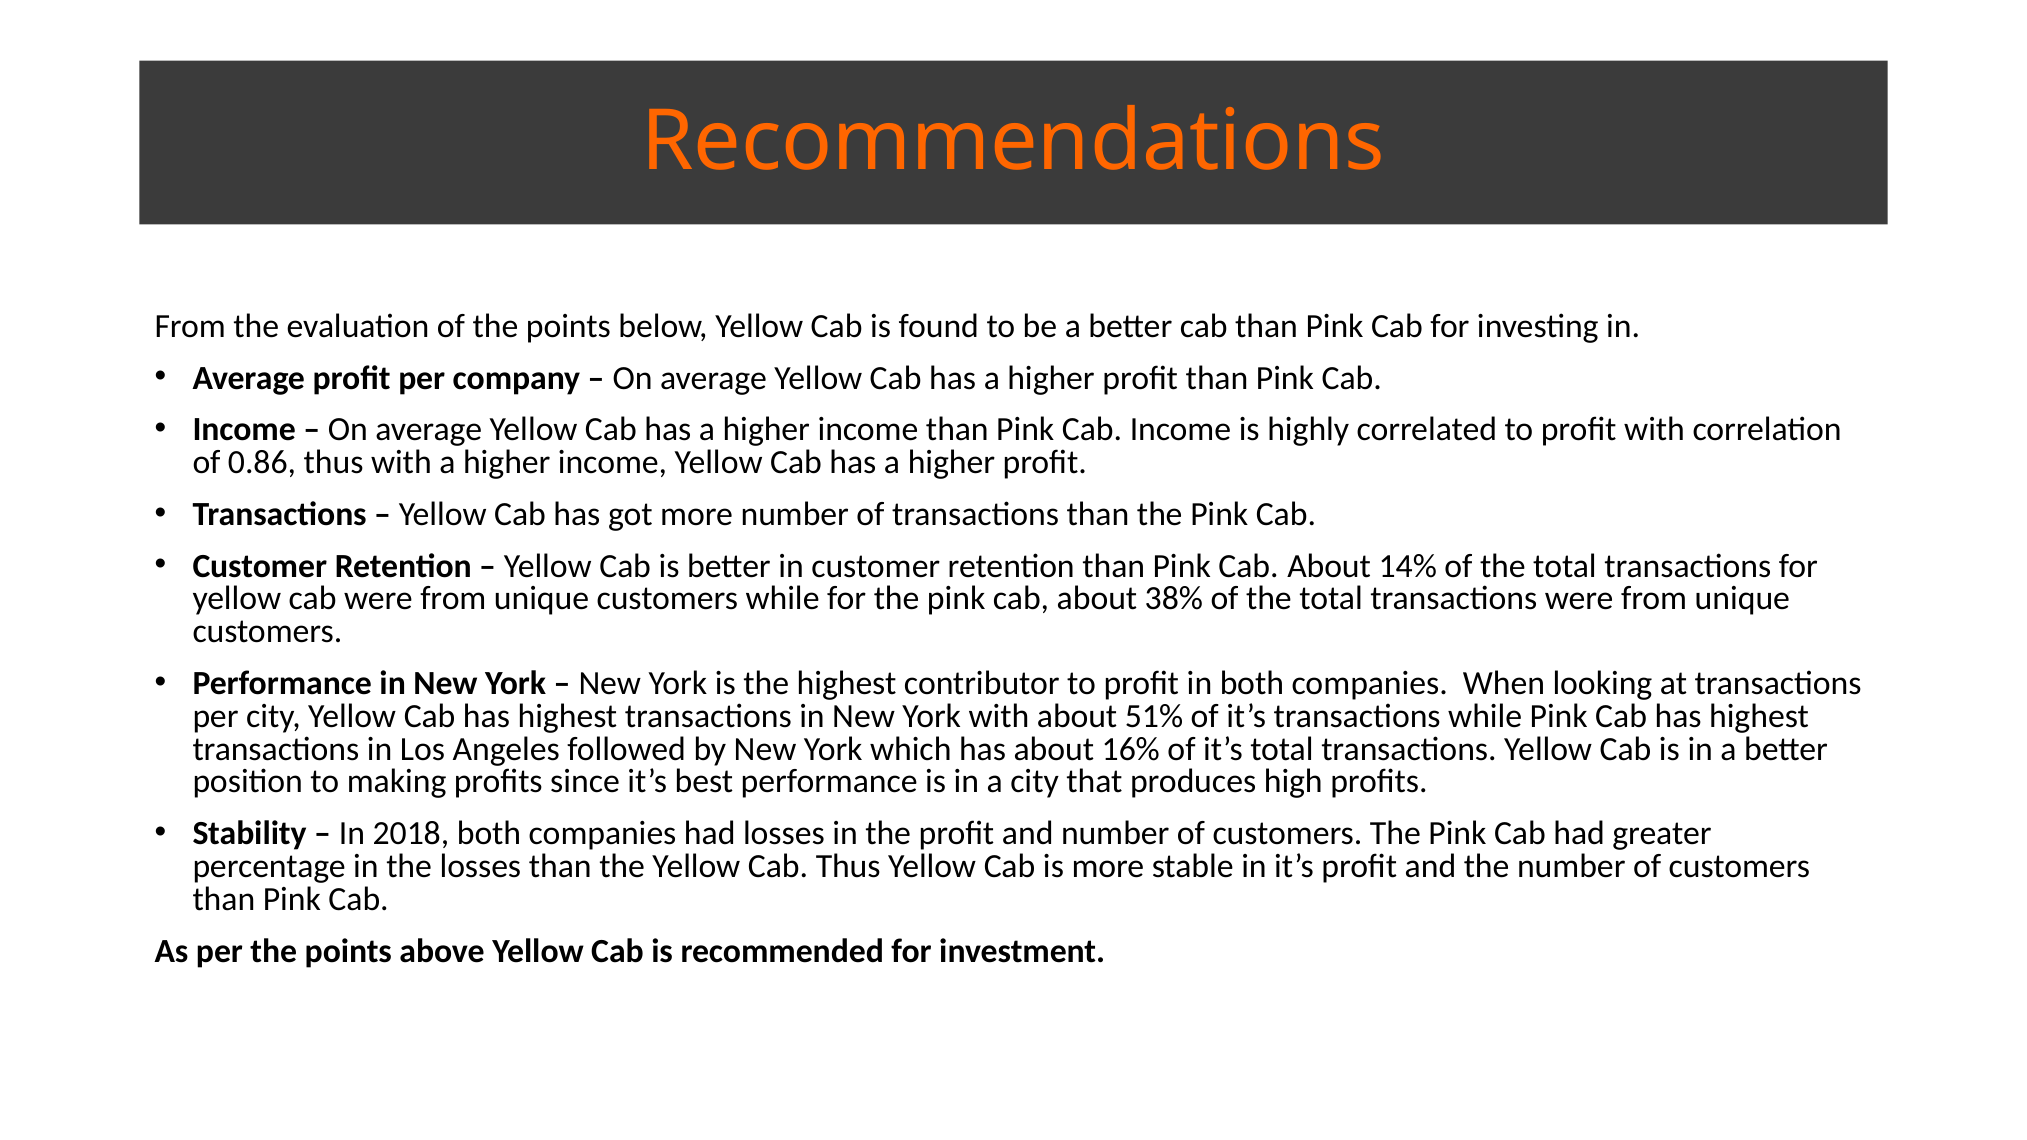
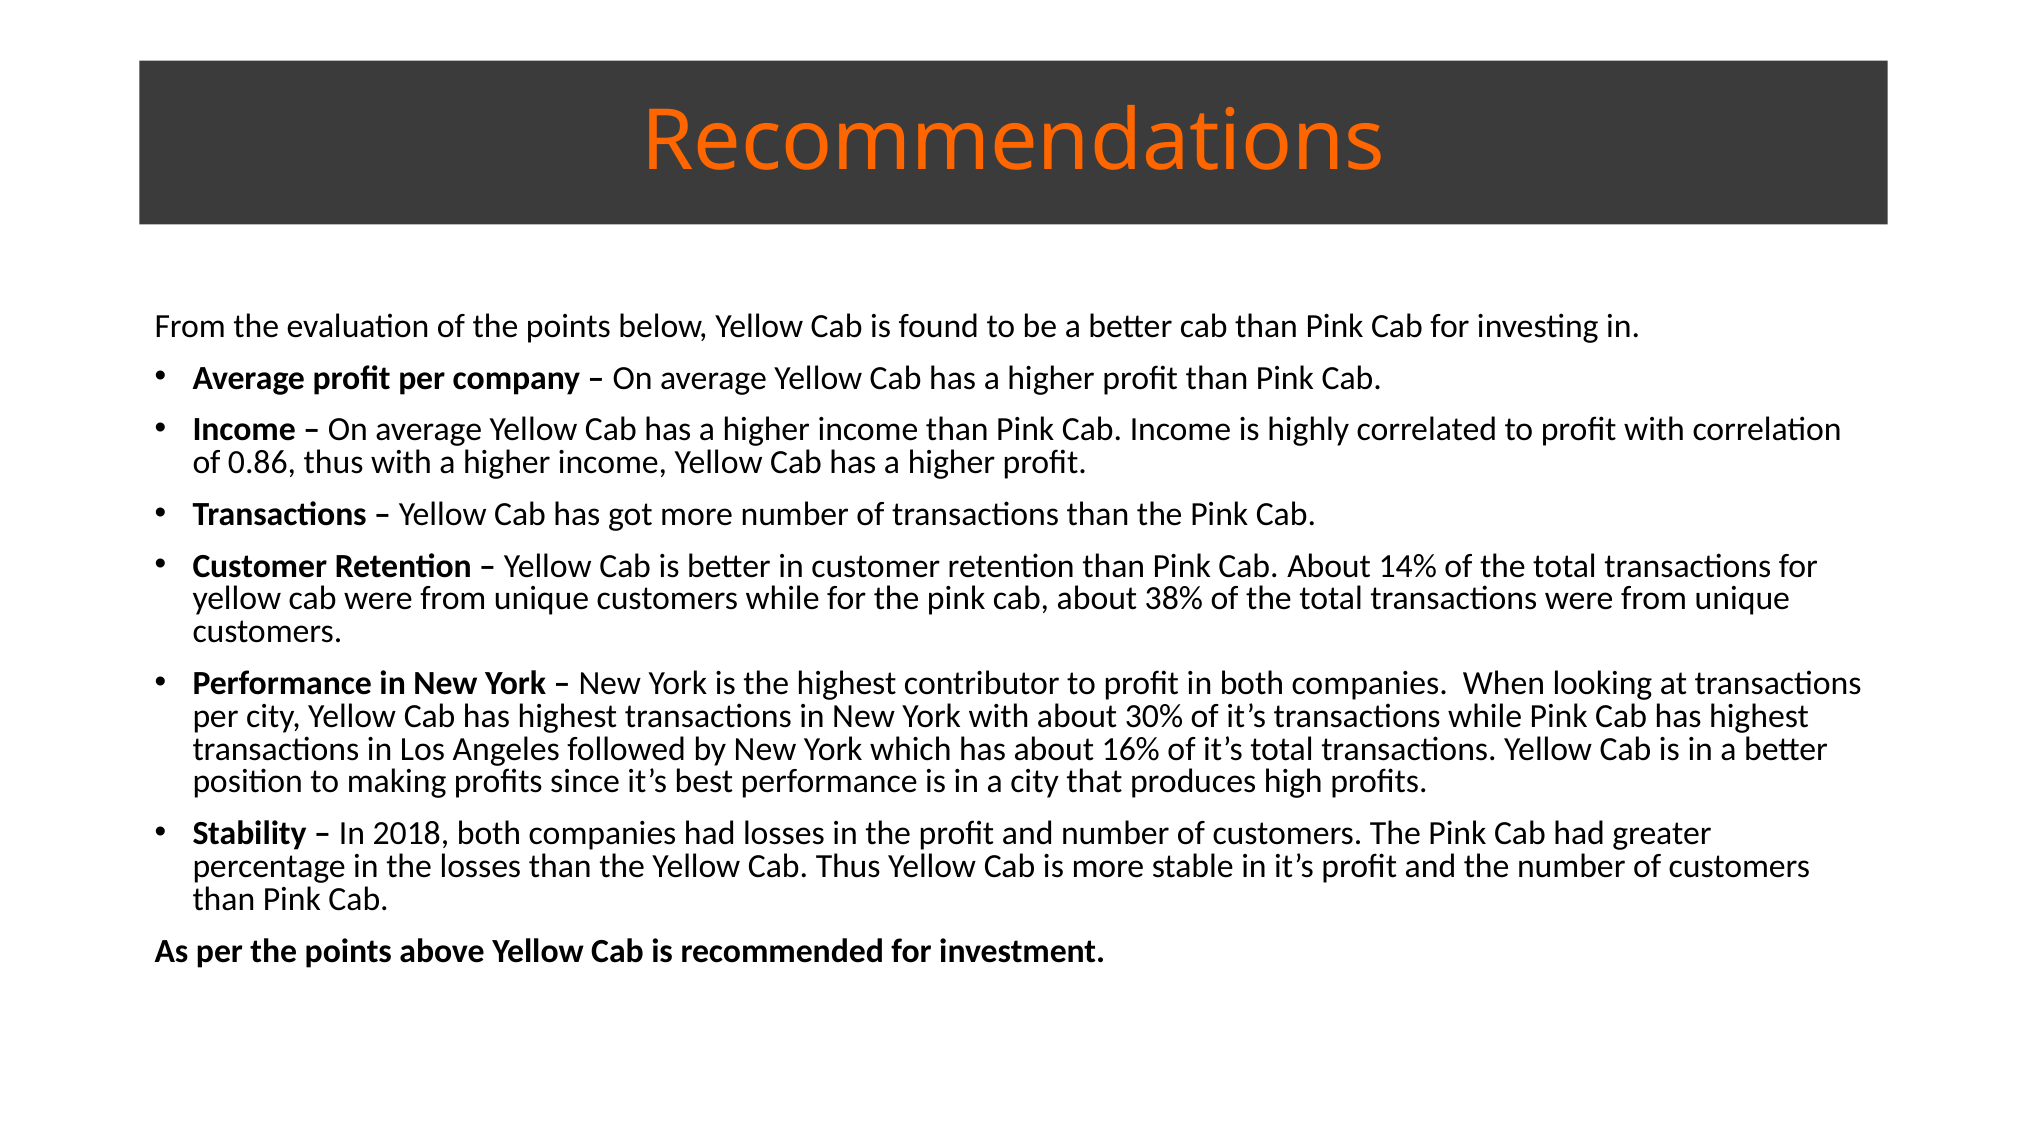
51%: 51% -> 30%
